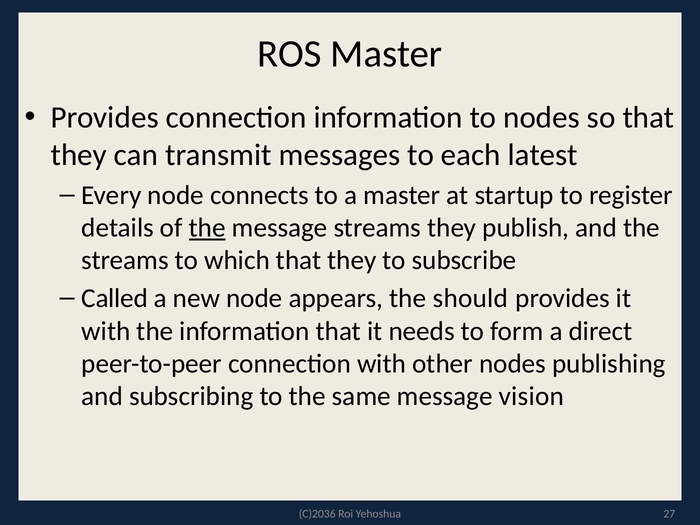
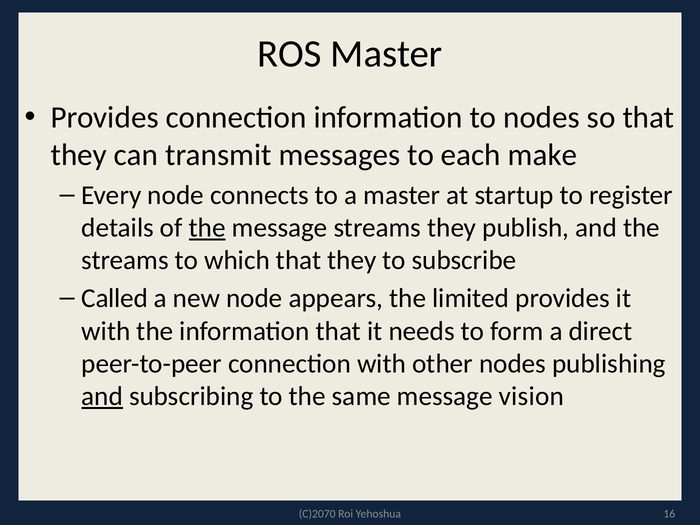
latest: latest -> make
should: should -> limited
and at (102, 396) underline: none -> present
C)2036: C)2036 -> C)2070
27: 27 -> 16
